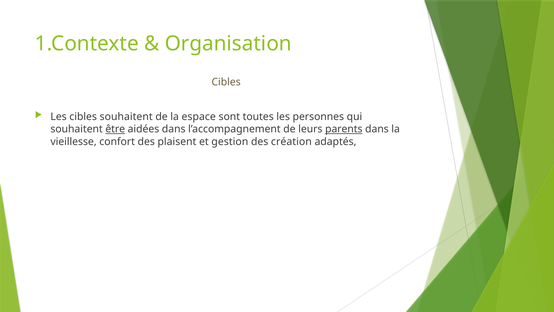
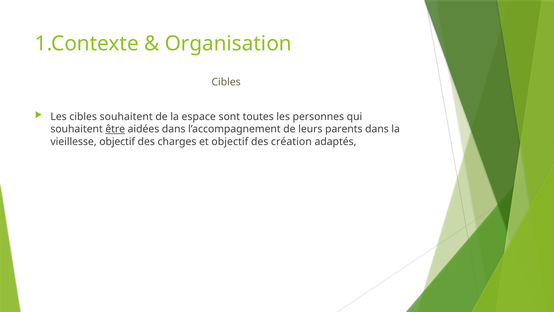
parents underline: present -> none
vieillesse confort: confort -> objectif
plaisent: plaisent -> charges
et gestion: gestion -> objectif
